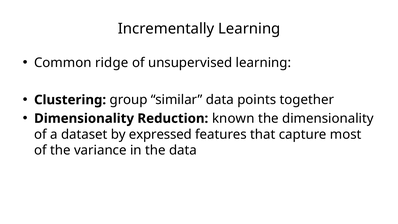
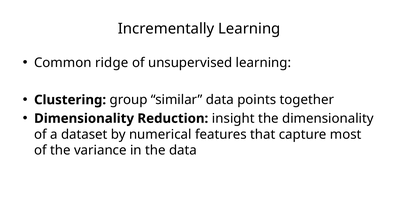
known: known -> insight
expressed: expressed -> numerical
